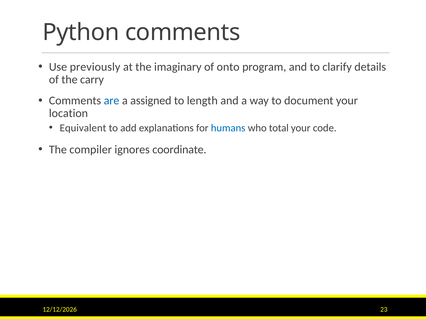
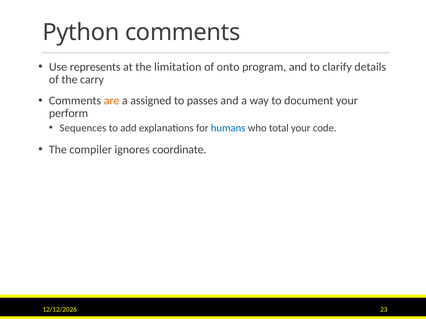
previously: previously -> represents
imaginary: imaginary -> limitation
are colour: blue -> orange
length: length -> passes
location: location -> perform
Equivalent: Equivalent -> Sequences
